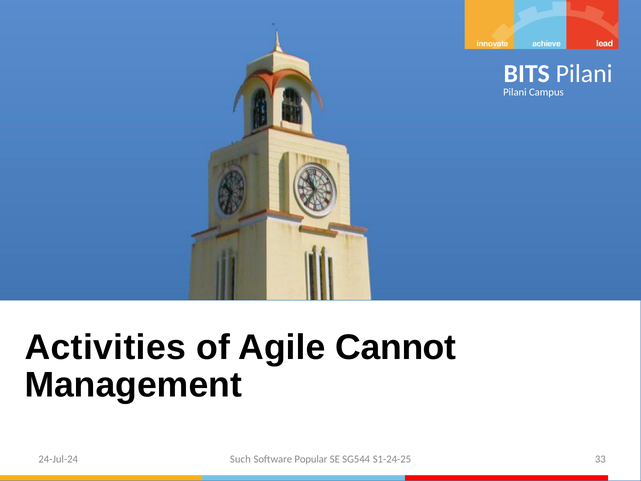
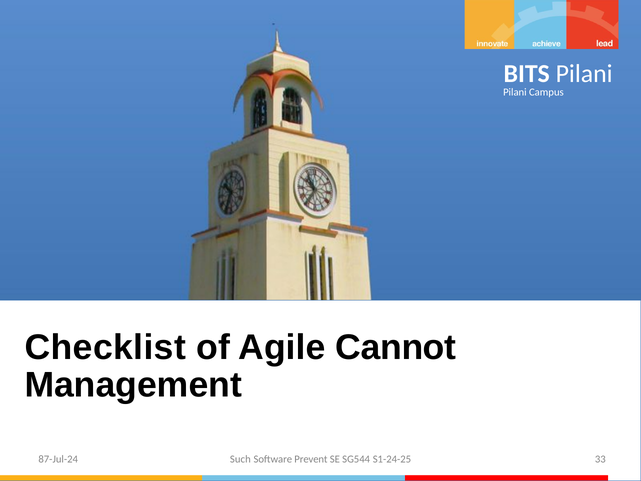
Activities: Activities -> Checklist
24-Jul-24: 24-Jul-24 -> 87-Jul-24
Popular: Popular -> Prevent
